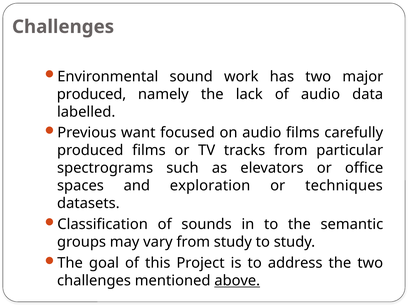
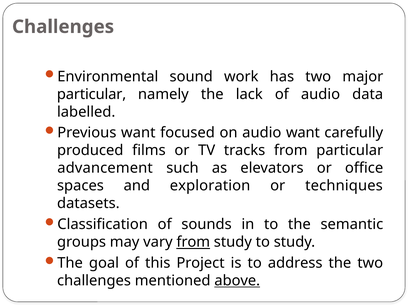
produced at (92, 94): produced -> particular
audio films: films -> want
spectrograms: spectrograms -> advancement
from at (193, 242) underline: none -> present
